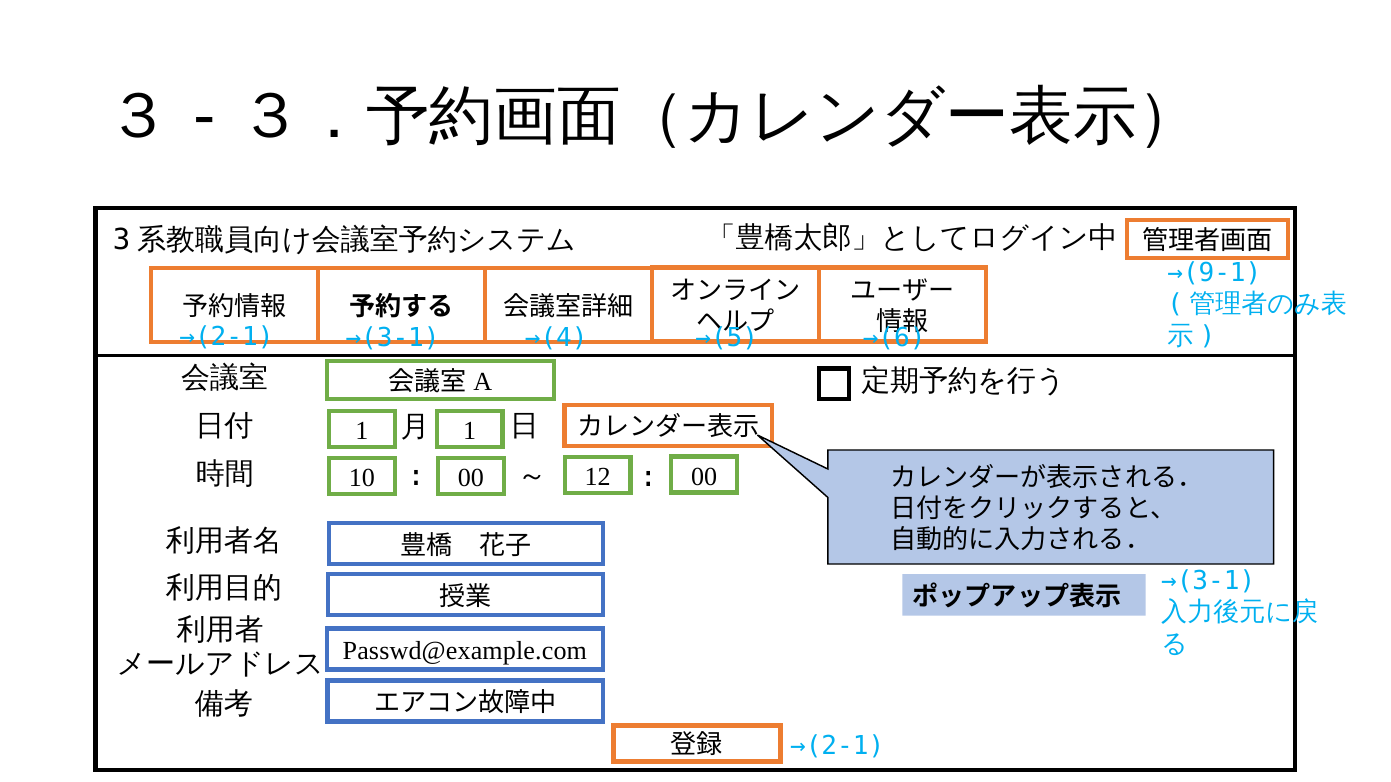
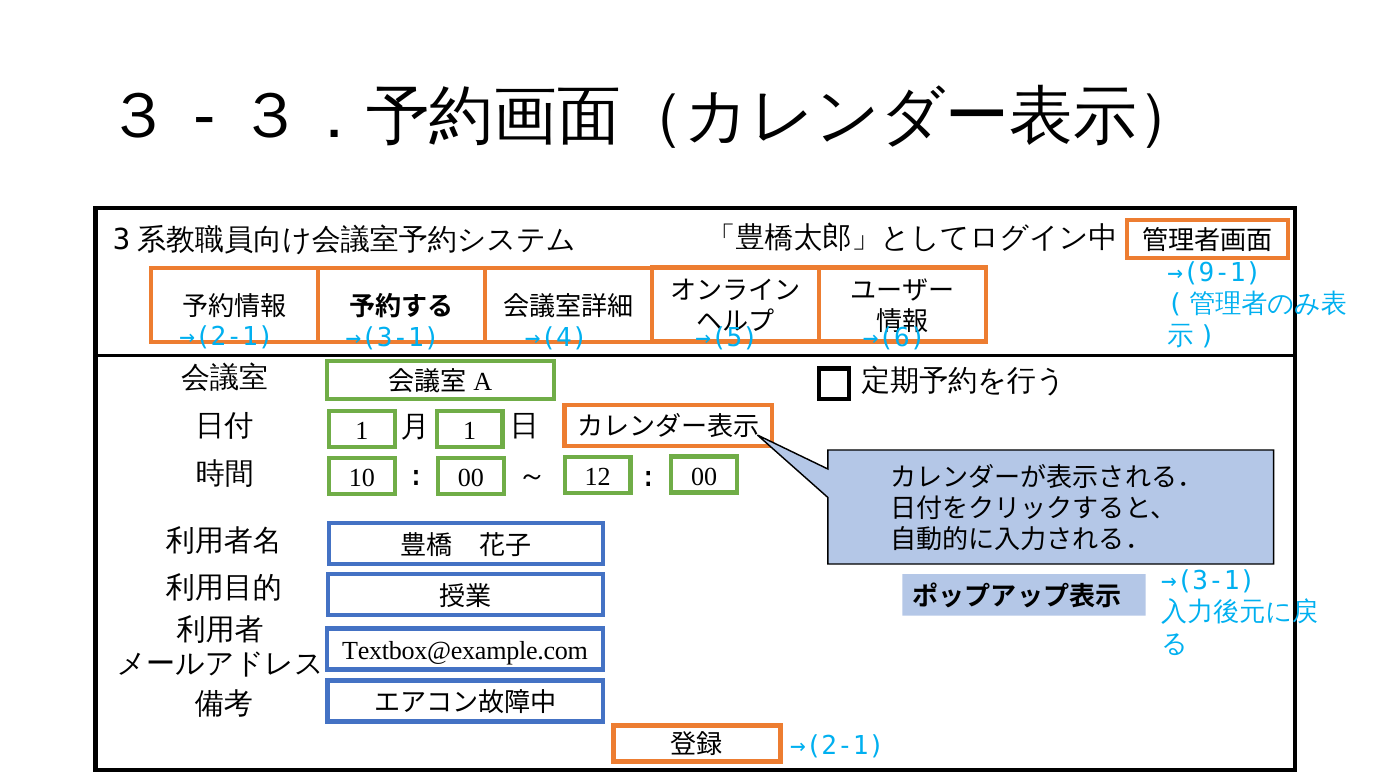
Passwd@example.com: Passwd@example.com -> Textbox@example.com
